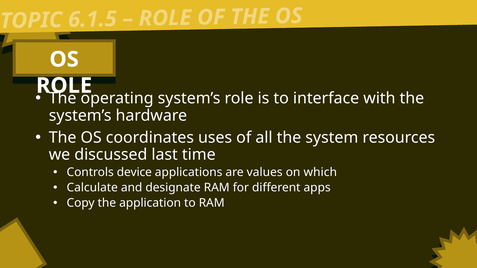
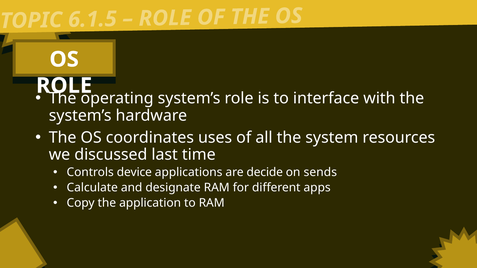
values: values -> decide
which: which -> sends
